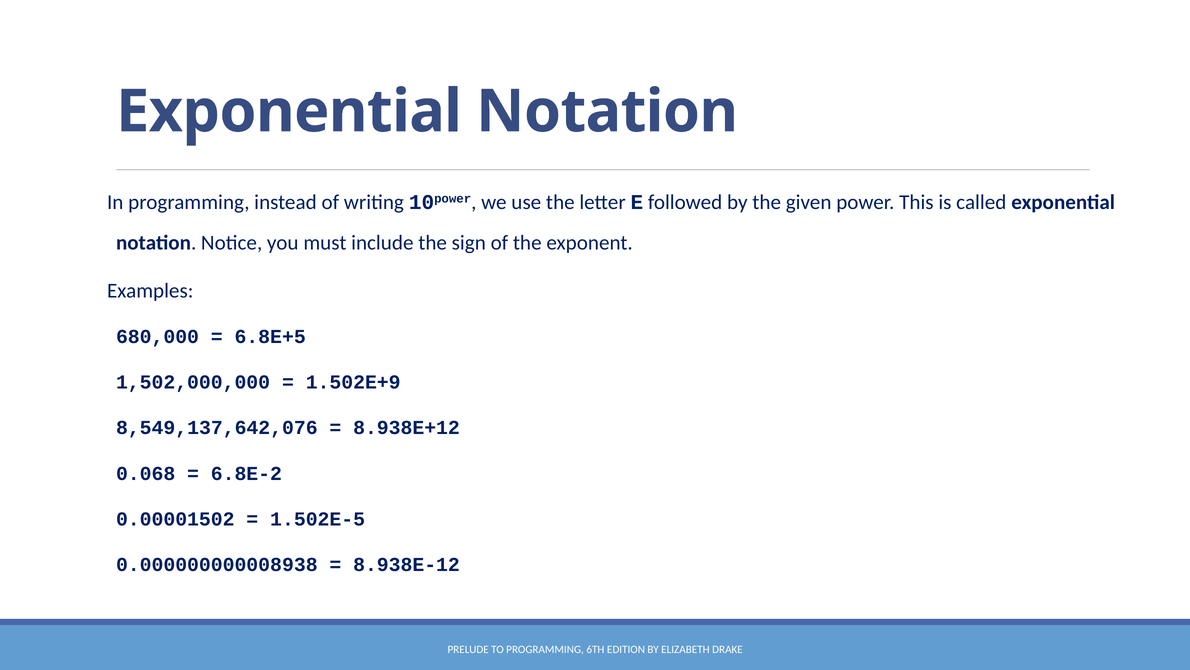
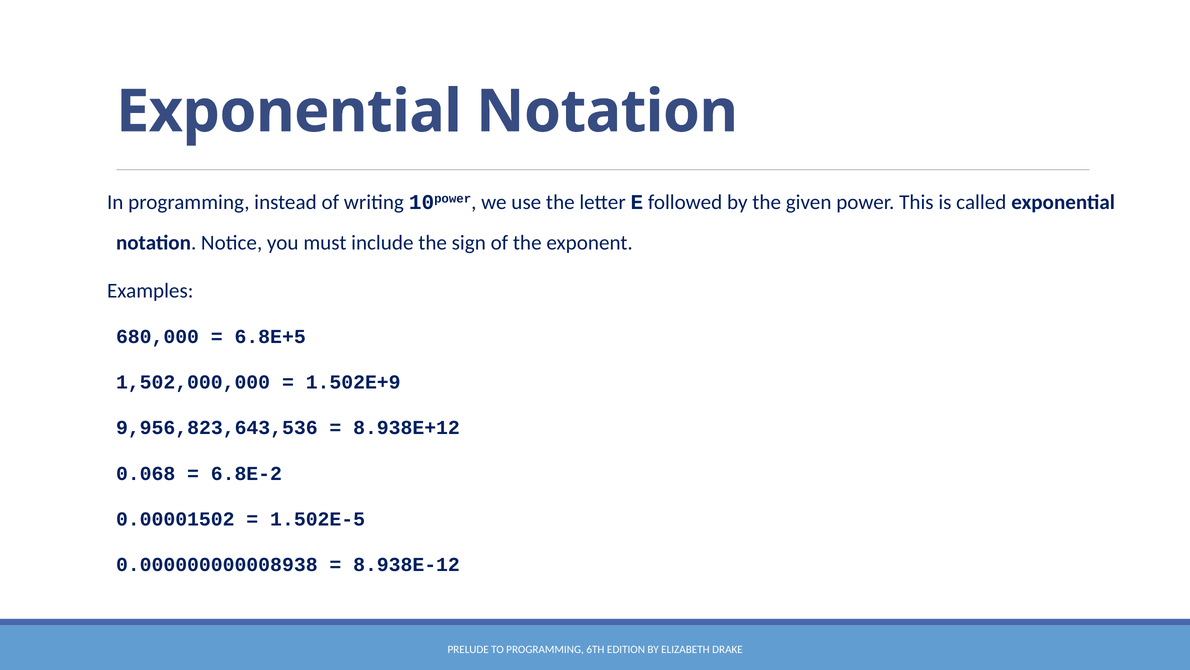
8,549,137,642,076: 8,549,137,642,076 -> 9,956,823,643,536
